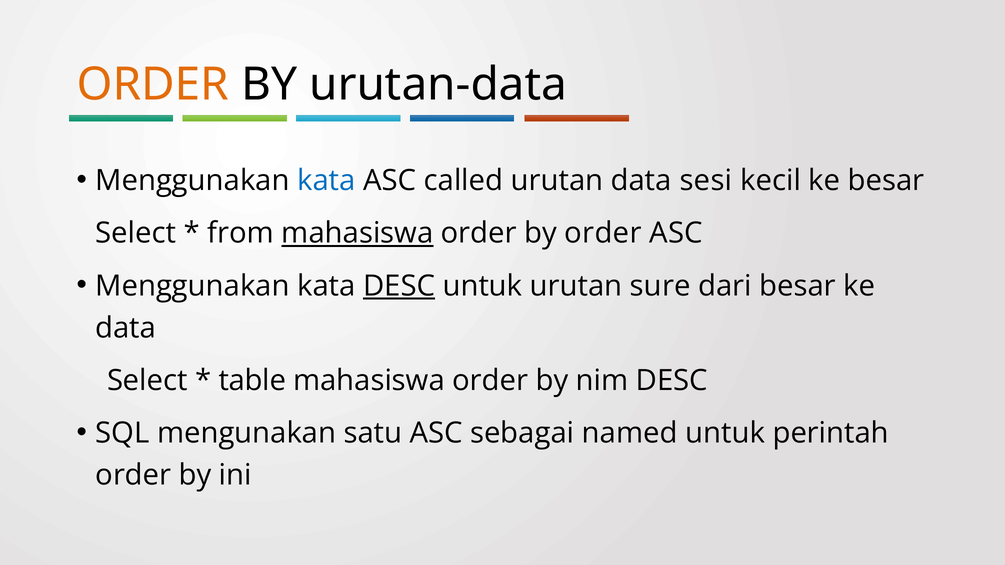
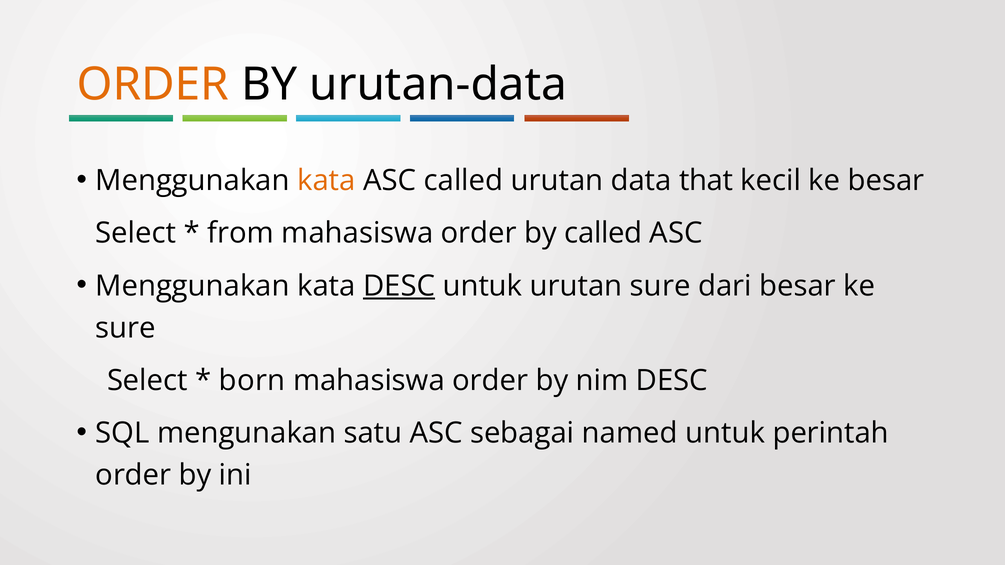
kata at (326, 181) colour: blue -> orange
sesi: sesi -> that
mahasiswa at (357, 233) underline: present -> none
by order: order -> called
data at (126, 328): data -> sure
table: table -> born
